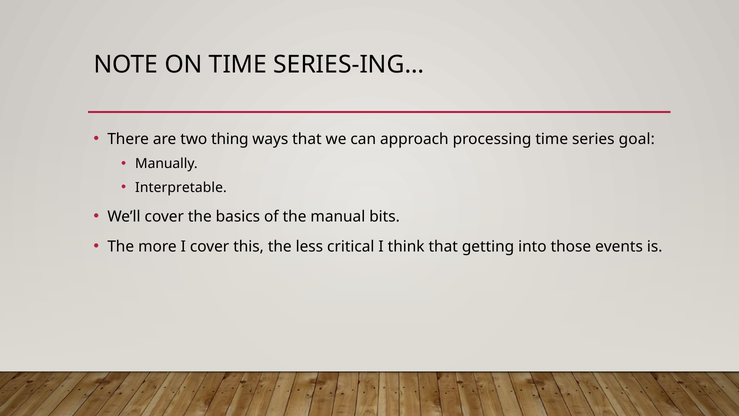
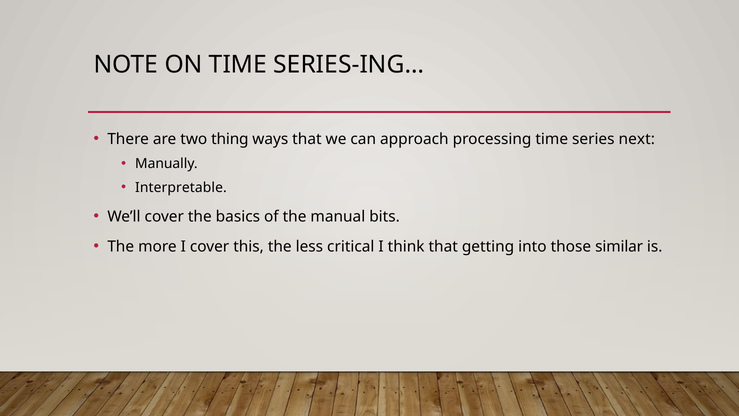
goal: goal -> next
events: events -> similar
